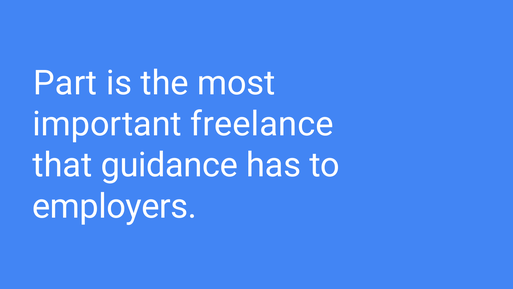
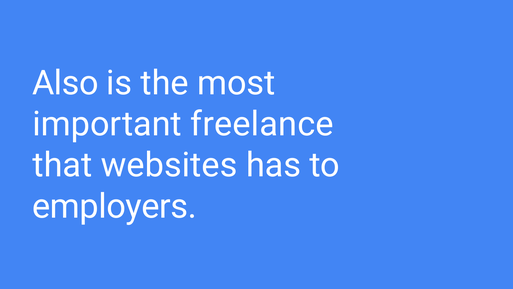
Part: Part -> Also
guidance: guidance -> websites
